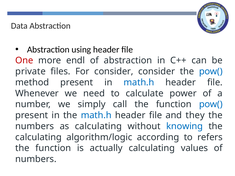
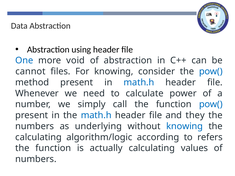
One colour: red -> blue
endl: endl -> void
private: private -> cannot
For consider: consider -> knowing
as calculating: calculating -> underlying
